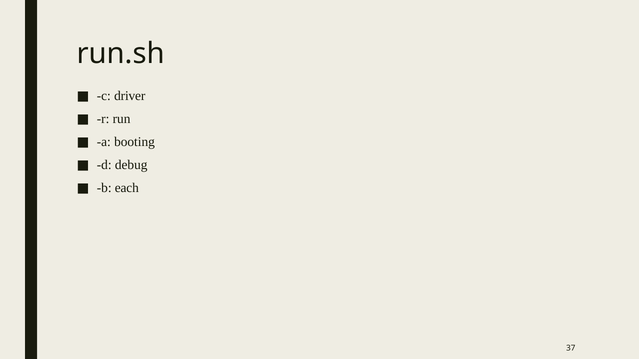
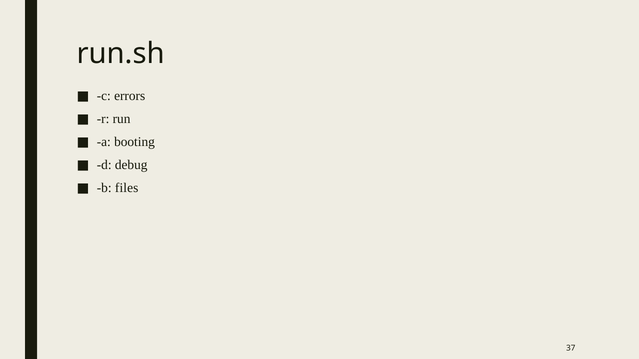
driver: driver -> errors
each: each -> files
